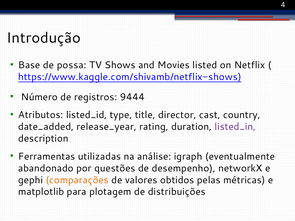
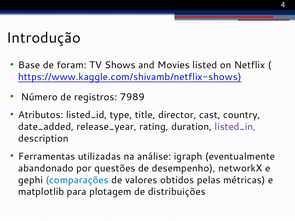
possa: possa -> foram
9444: 9444 -> 7989
comparações colour: orange -> blue
